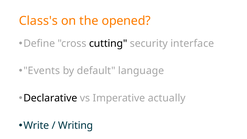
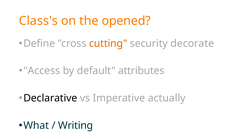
cutting colour: black -> orange
interface: interface -> decorate
Events: Events -> Access
language: language -> attributes
Write: Write -> What
